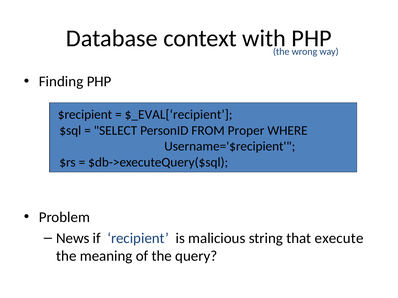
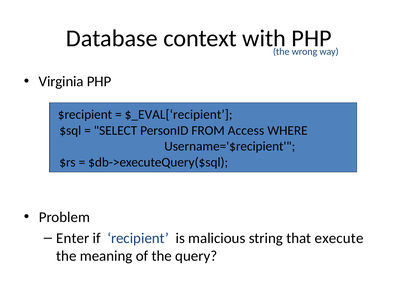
Finding: Finding -> Virginia
Proper: Proper -> Access
News: News -> Enter
